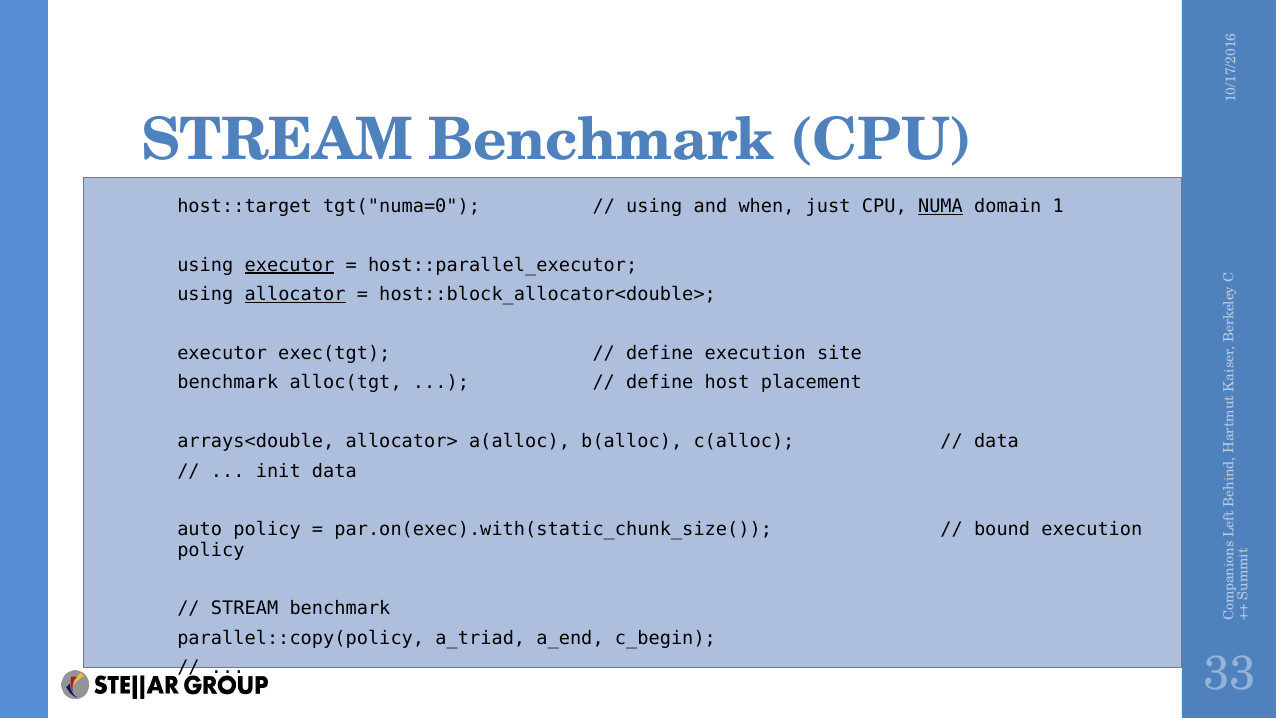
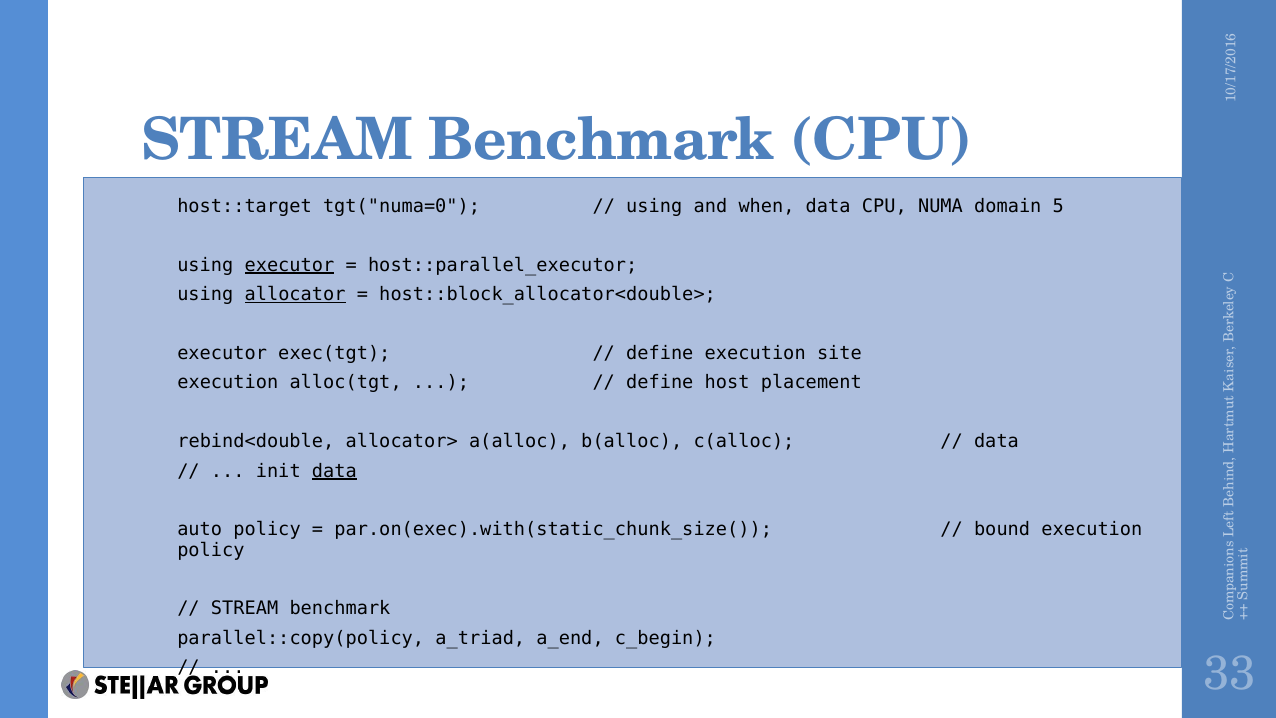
when just: just -> data
NUMA underline: present -> none
domain 1: 1 -> 5
benchmark at (228, 383): benchmark -> execution
arrays<double: arrays<double -> rebind<double
data at (334, 471) underline: none -> present
